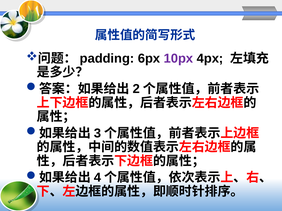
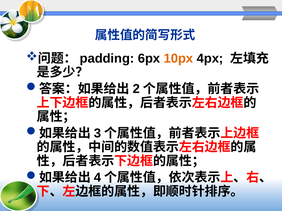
10px colour: purple -> orange
